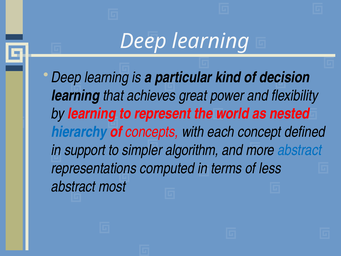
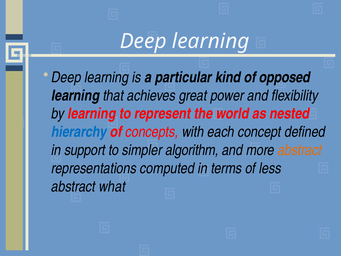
decision: decision -> opposed
abstract at (300, 150) colour: blue -> orange
most: most -> what
